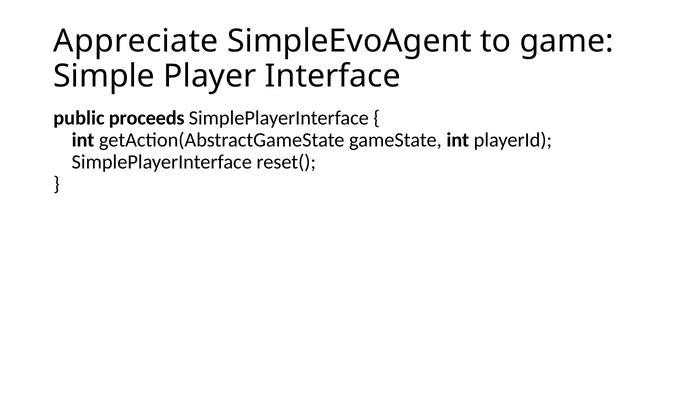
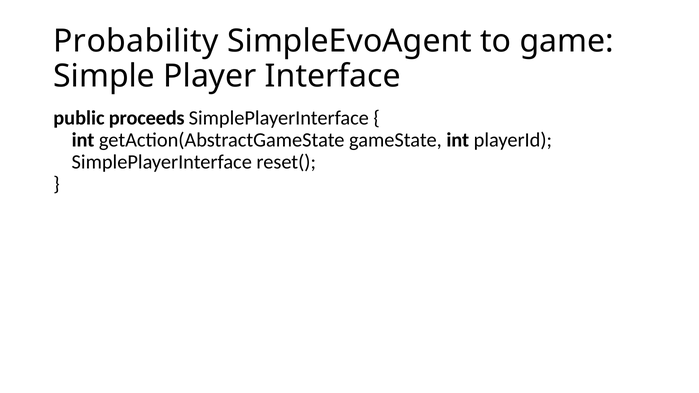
Appreciate: Appreciate -> Probability
